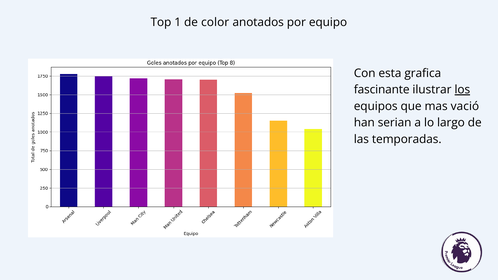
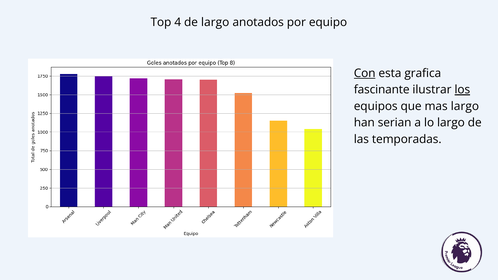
1: 1 -> 4
de color: color -> largo
Con underline: none -> present
mas vació: vació -> largo
